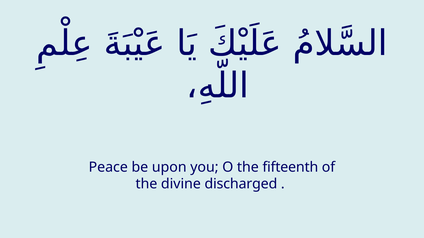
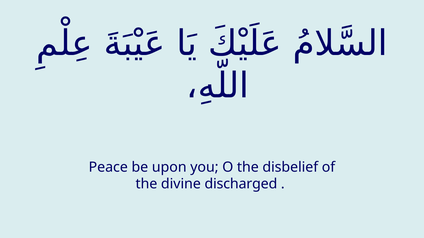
fifteenth: fifteenth -> disbelief
